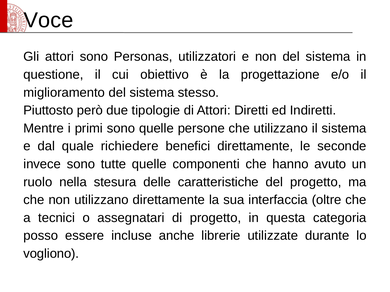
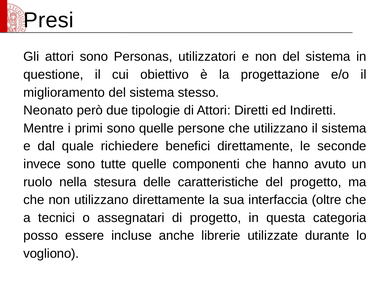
Voce: Voce -> Presi
Piuttosto: Piuttosto -> Neonato
